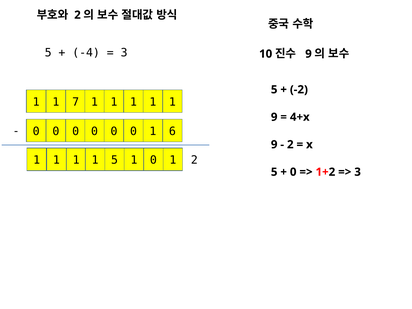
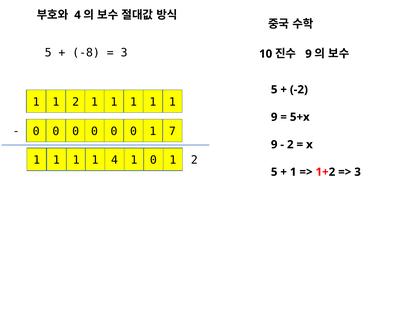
2 at (77, 15): 2 -> 4
-4: -4 -> -8
1 7: 7 -> 2
4+x: 4+x -> 5+x
6: 6 -> 7
5 at (115, 160): 5 -> 4
0 at (293, 172): 0 -> 1
